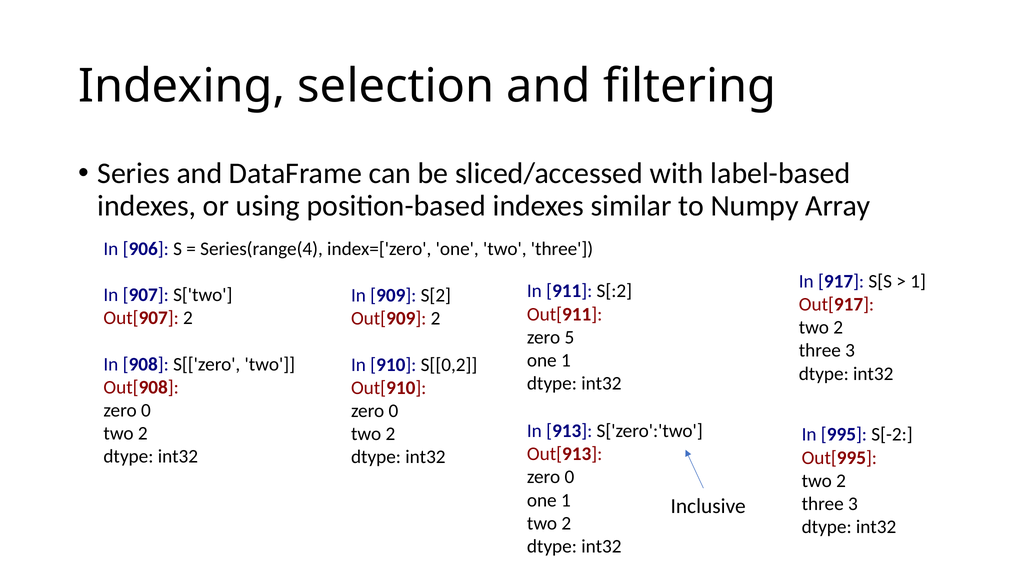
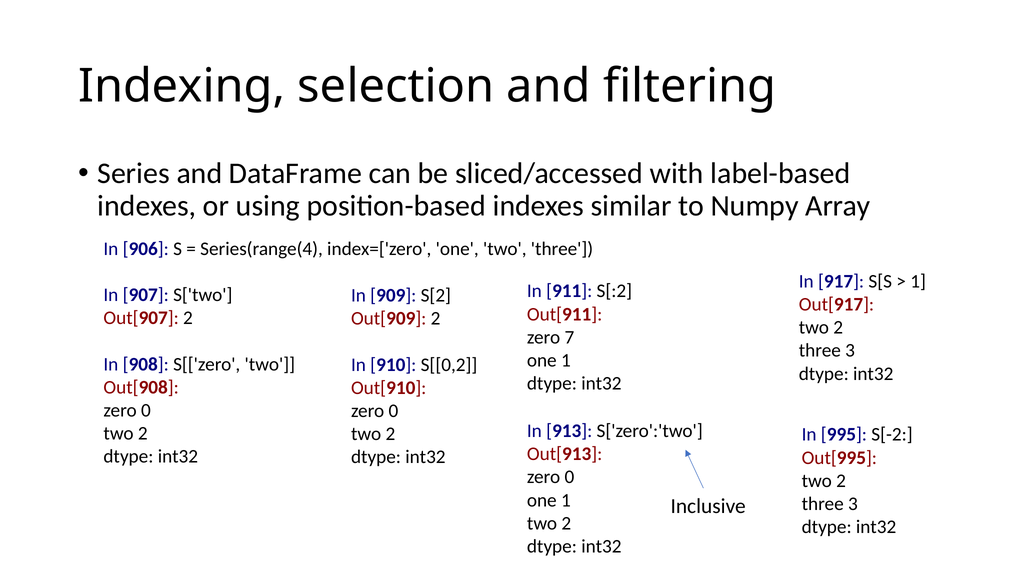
5: 5 -> 7
